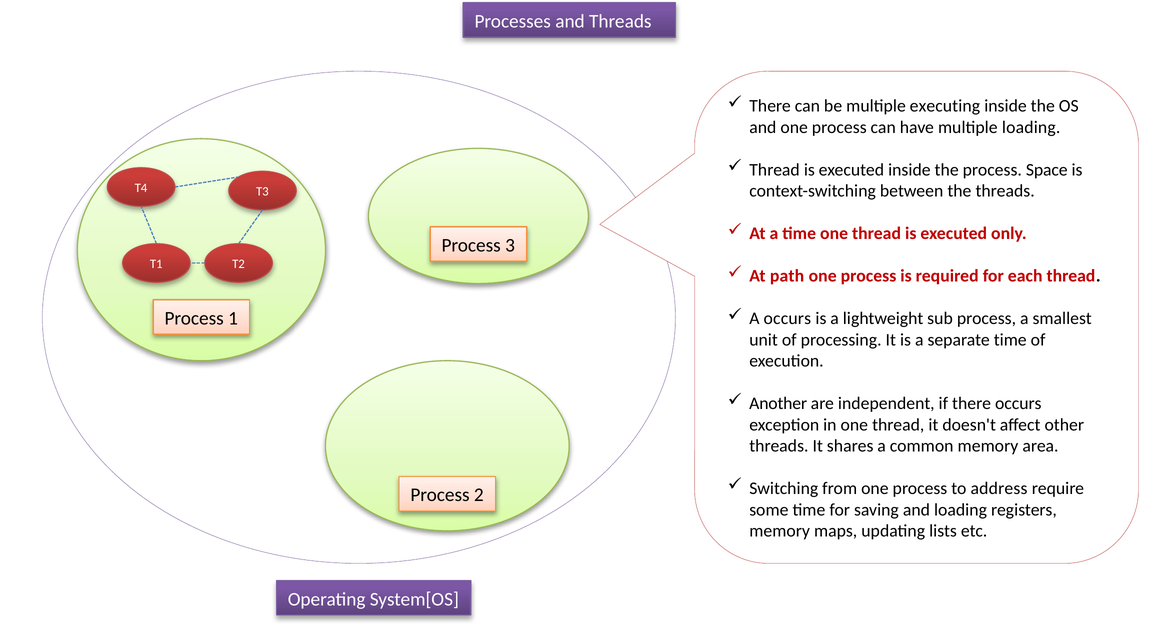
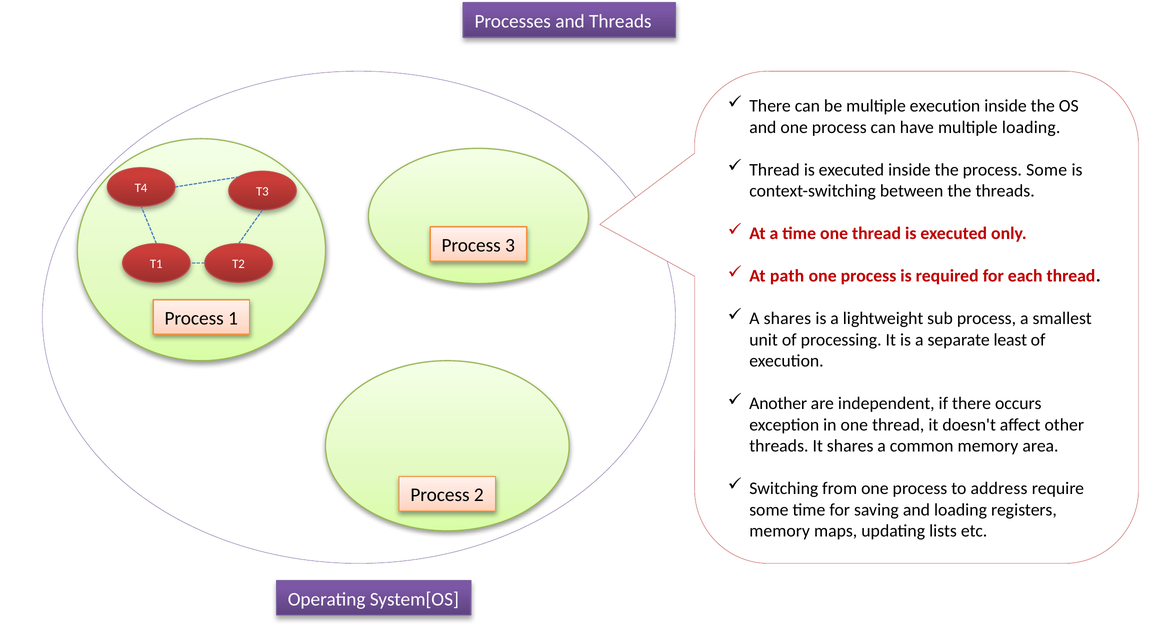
multiple executing: executing -> execution
process Space: Space -> Some
A occurs: occurs -> shares
separate time: time -> least
